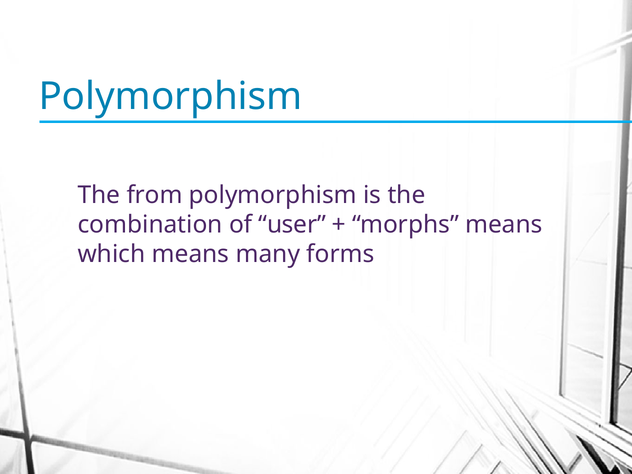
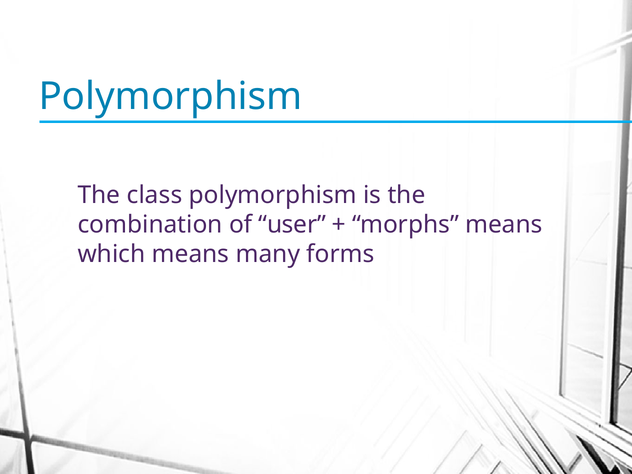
from: from -> class
